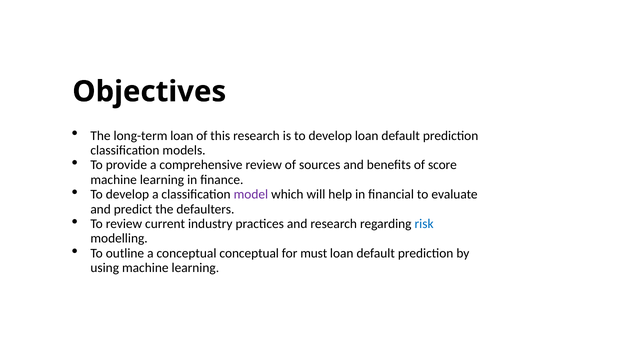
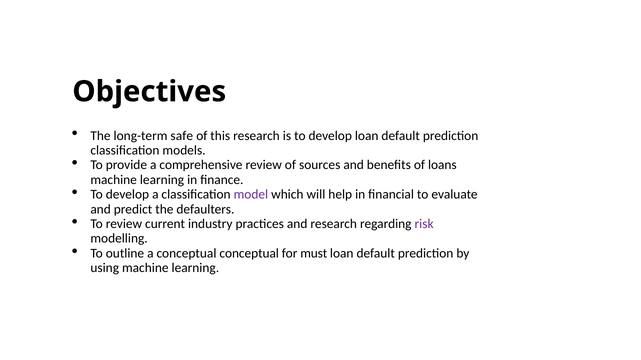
long-term loan: loan -> safe
score: score -> loans
risk colour: blue -> purple
